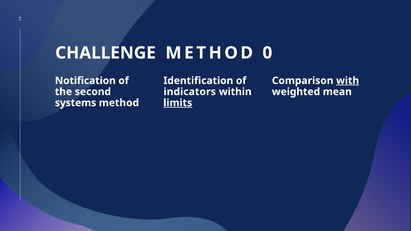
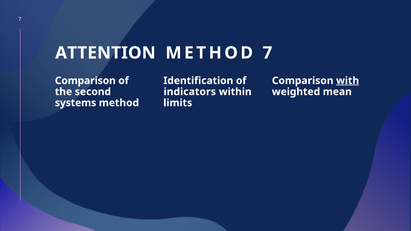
CHALLENGE: CHALLENGE -> ATTENTION
METHOD 0: 0 -> 7
Notification at (85, 81): Notification -> Comparison
limits underline: present -> none
